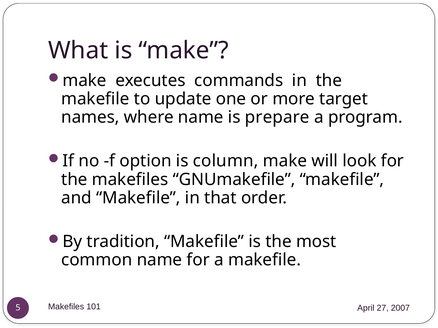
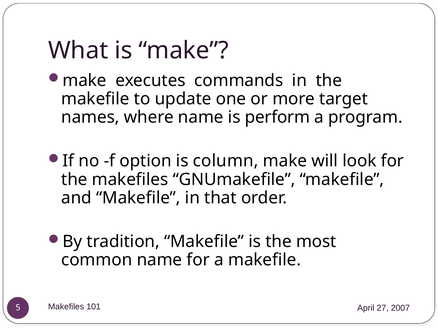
prepare: prepare -> perform
